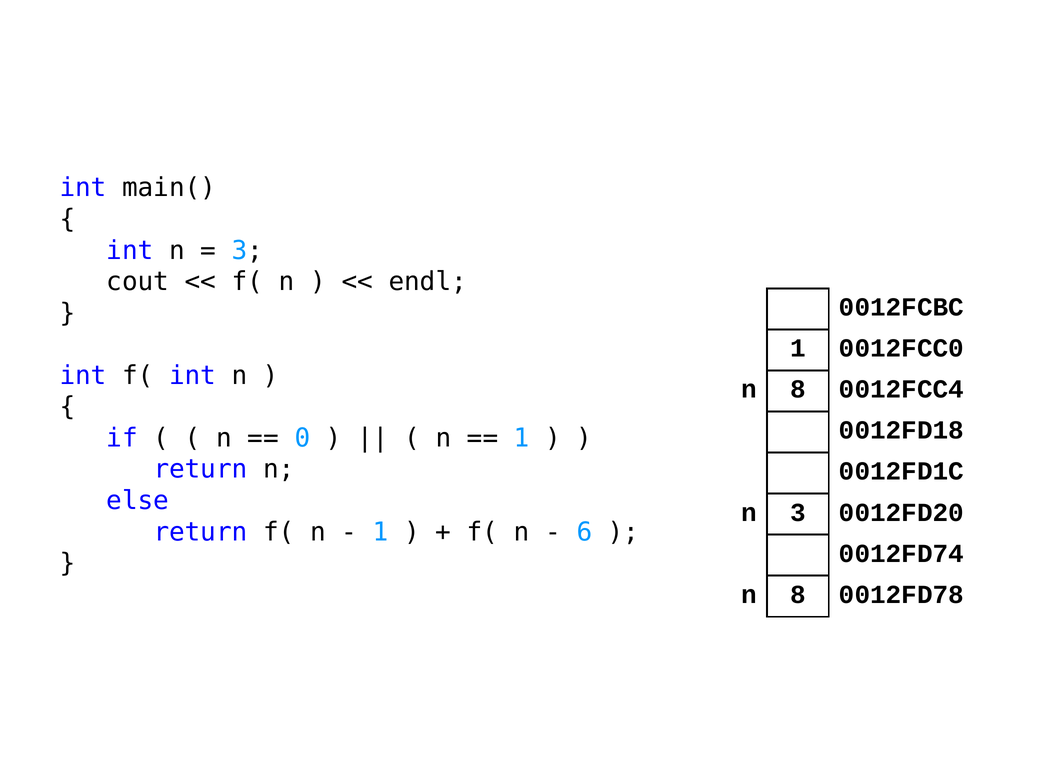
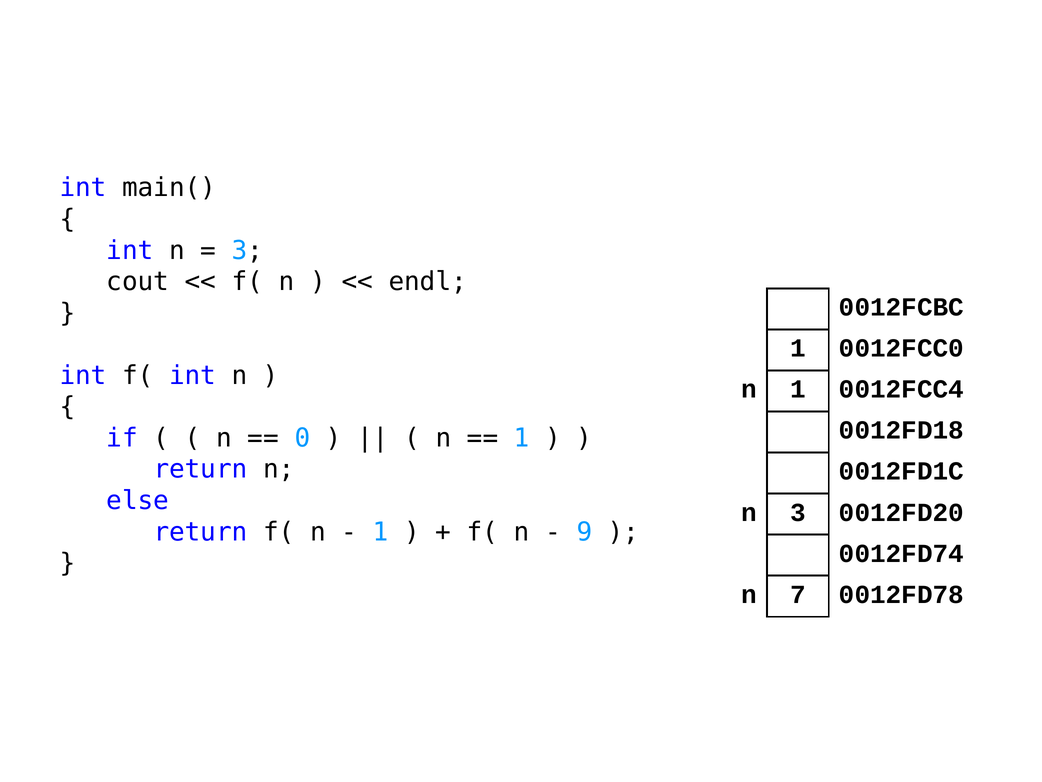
8 at (798, 389): 8 -> 1
6: 6 -> 9
8 at (798, 594): 8 -> 7
